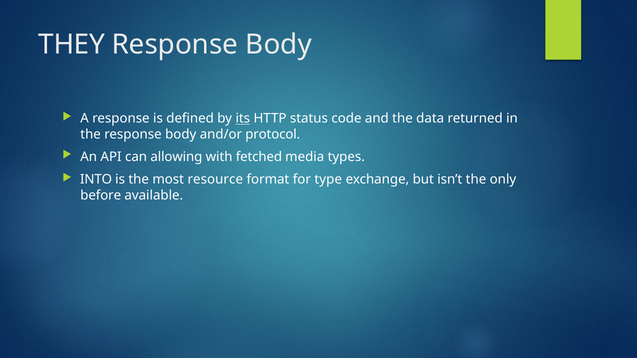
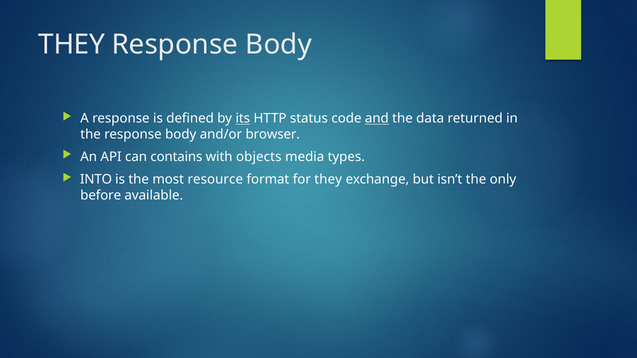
and underline: none -> present
protocol: protocol -> browser
allowing: allowing -> contains
fetched: fetched -> objects
for type: type -> they
